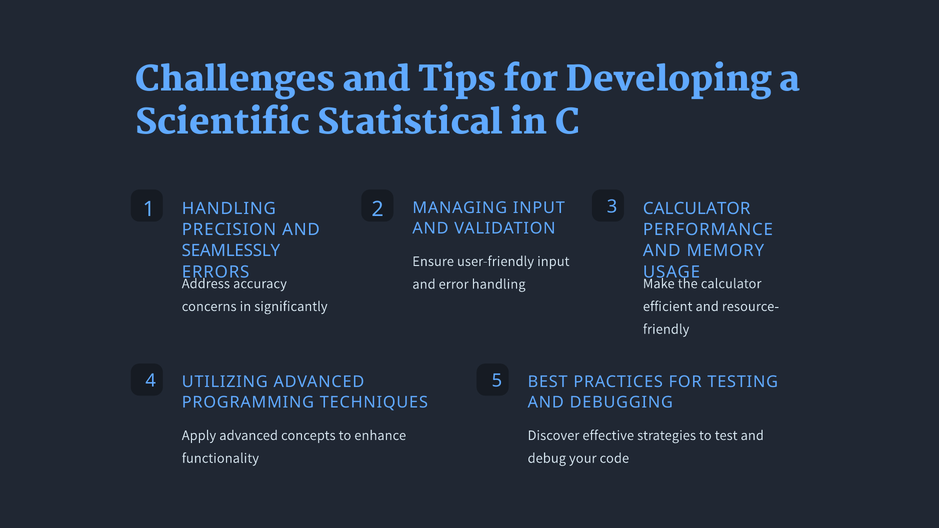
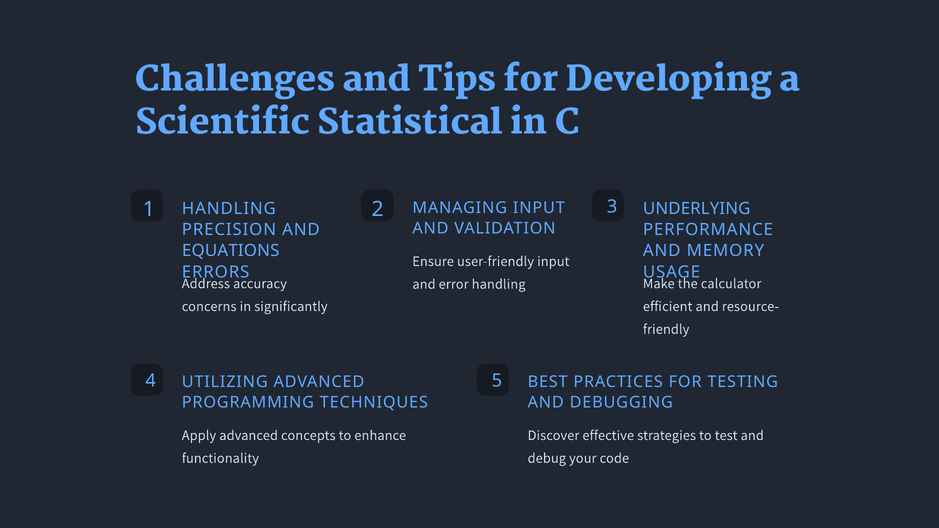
3 CALCULATOR: CALCULATOR -> UNDERLYING
SEAMLESSLY: SEAMLESSLY -> EQUATIONS
